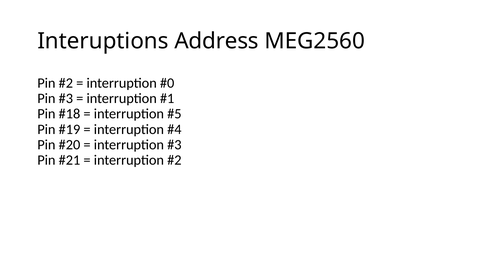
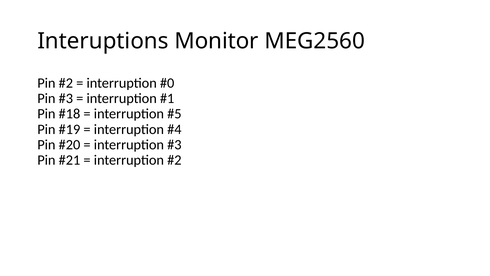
Address: Address -> Monitor
